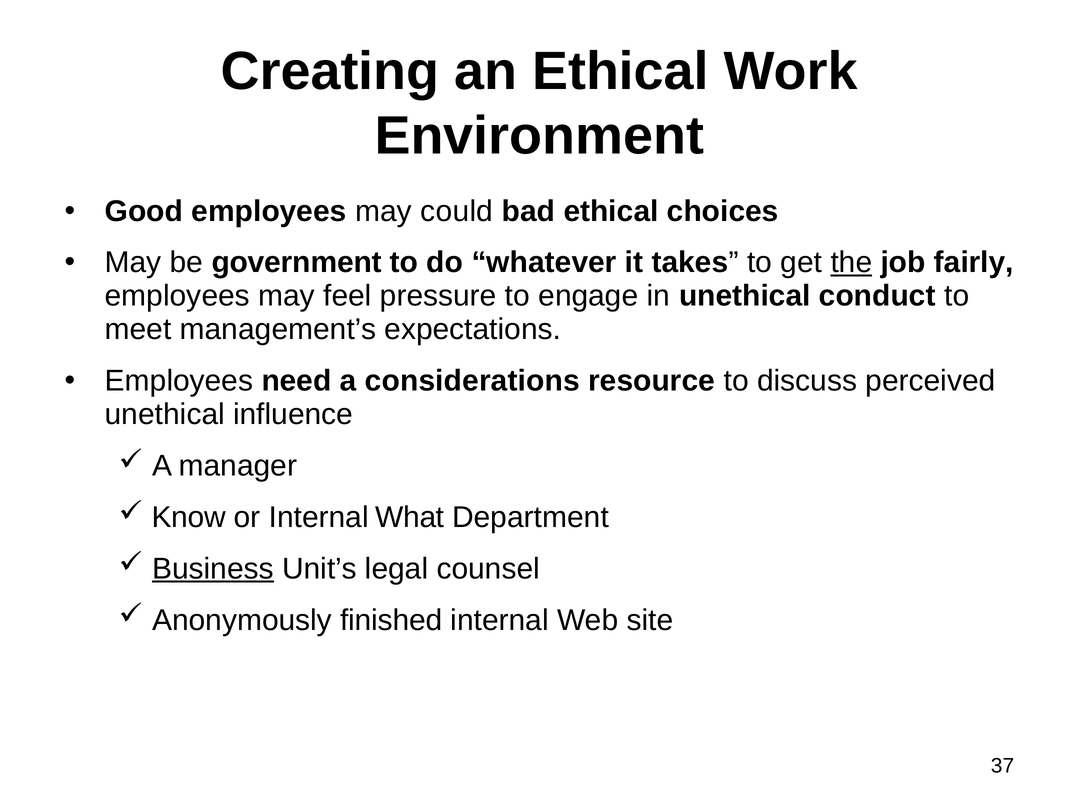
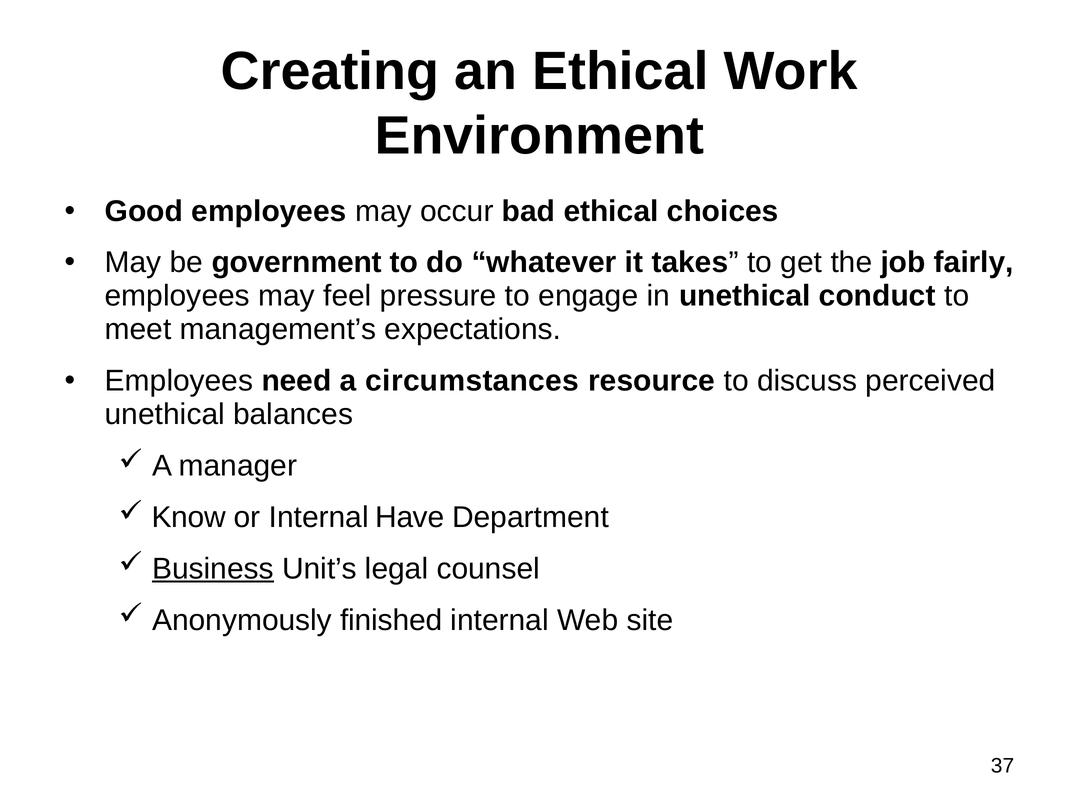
could: could -> occur
the underline: present -> none
considerations: considerations -> circumstances
influence: influence -> balances
What: What -> Have
